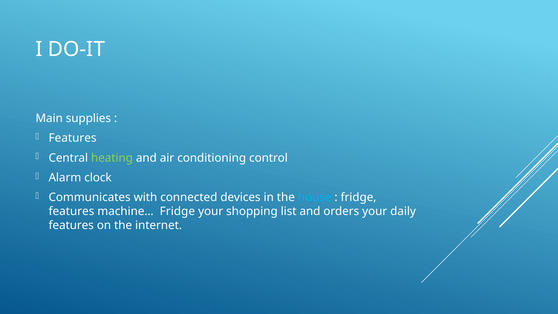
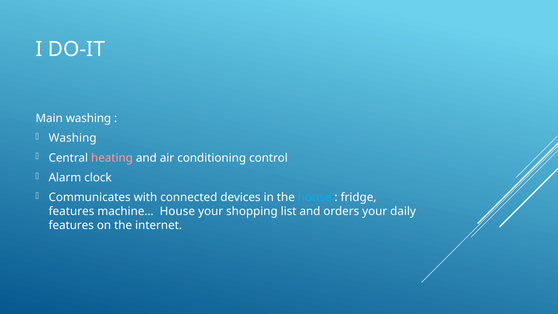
Main supplies: supplies -> washing
Features at (73, 138): Features -> Washing
heating colour: light green -> pink
machine… Fridge: Fridge -> House
